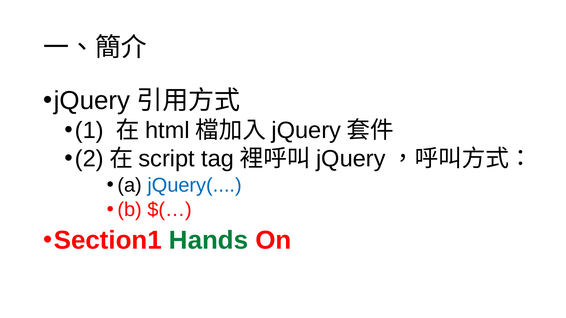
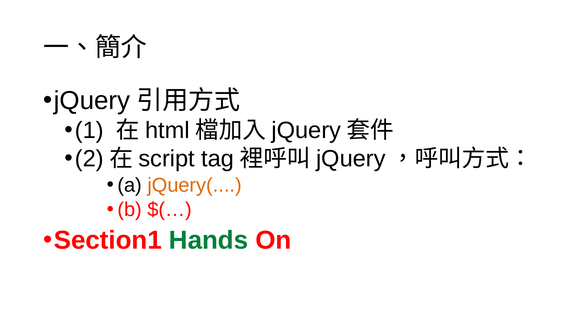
jQuery( colour: blue -> orange
